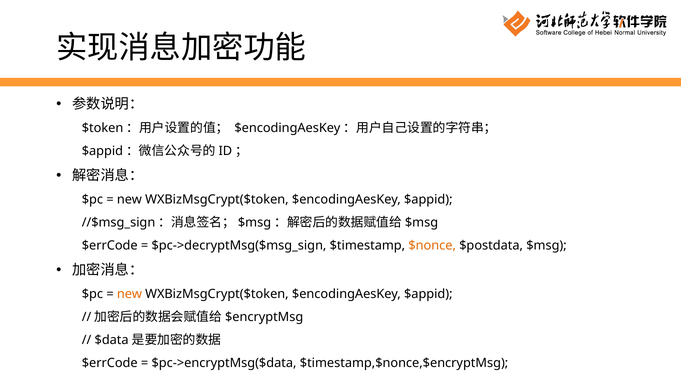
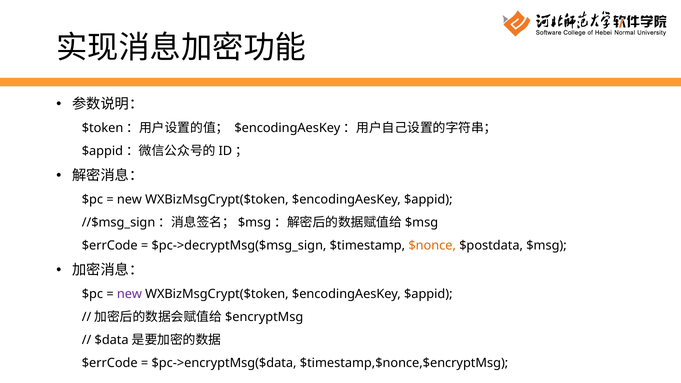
new at (129, 294) colour: orange -> purple
